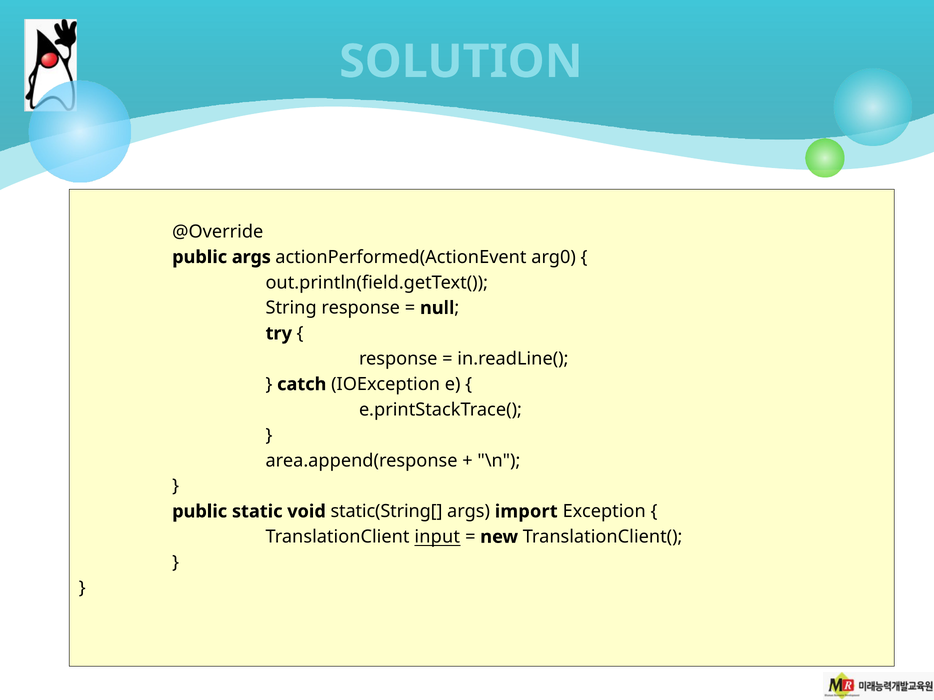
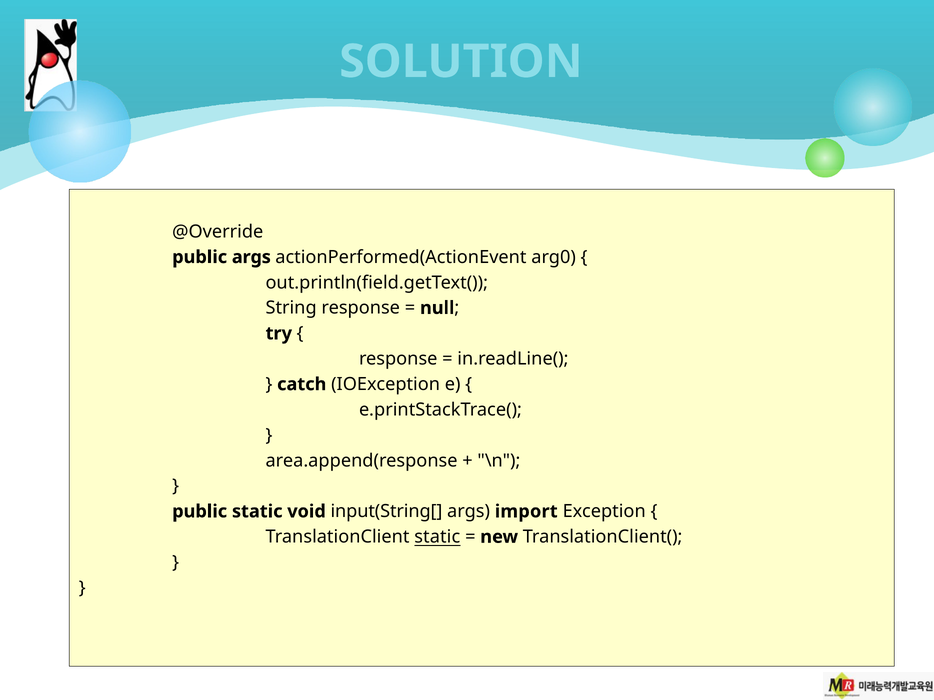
static(String[: static(String[ -> input(String[
TranslationClient input: input -> static
